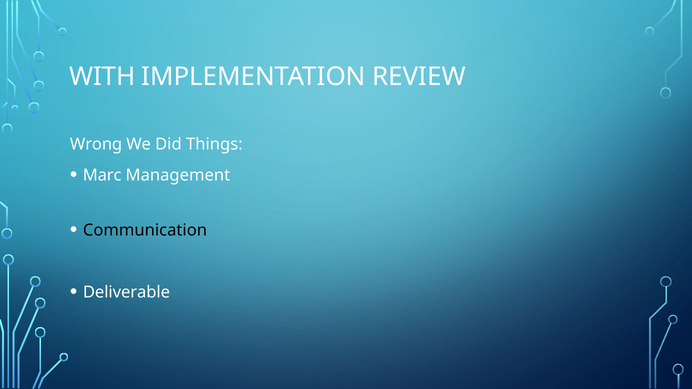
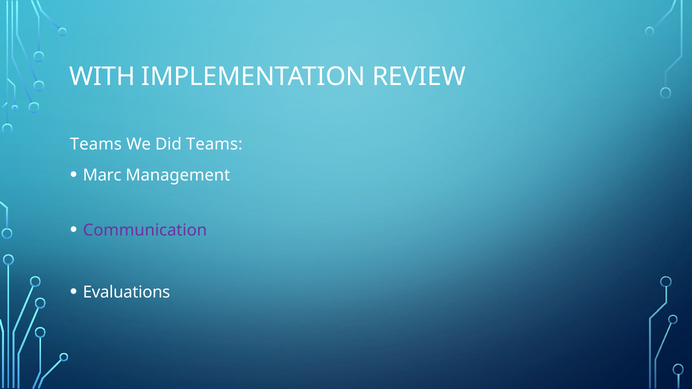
Wrong at (96, 144): Wrong -> Teams
Did Things: Things -> Teams
Communication colour: black -> purple
Deliverable: Deliverable -> Evaluations
